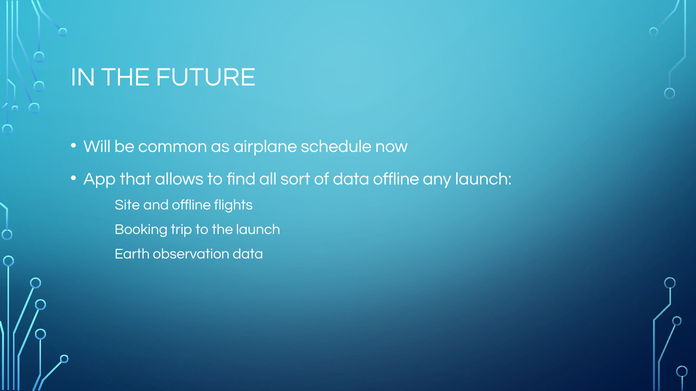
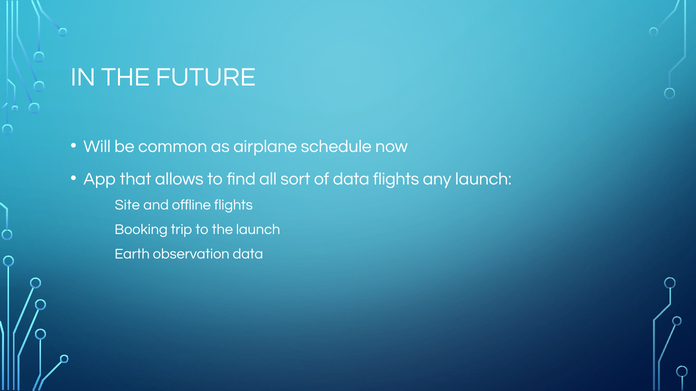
data offline: offline -> flights
